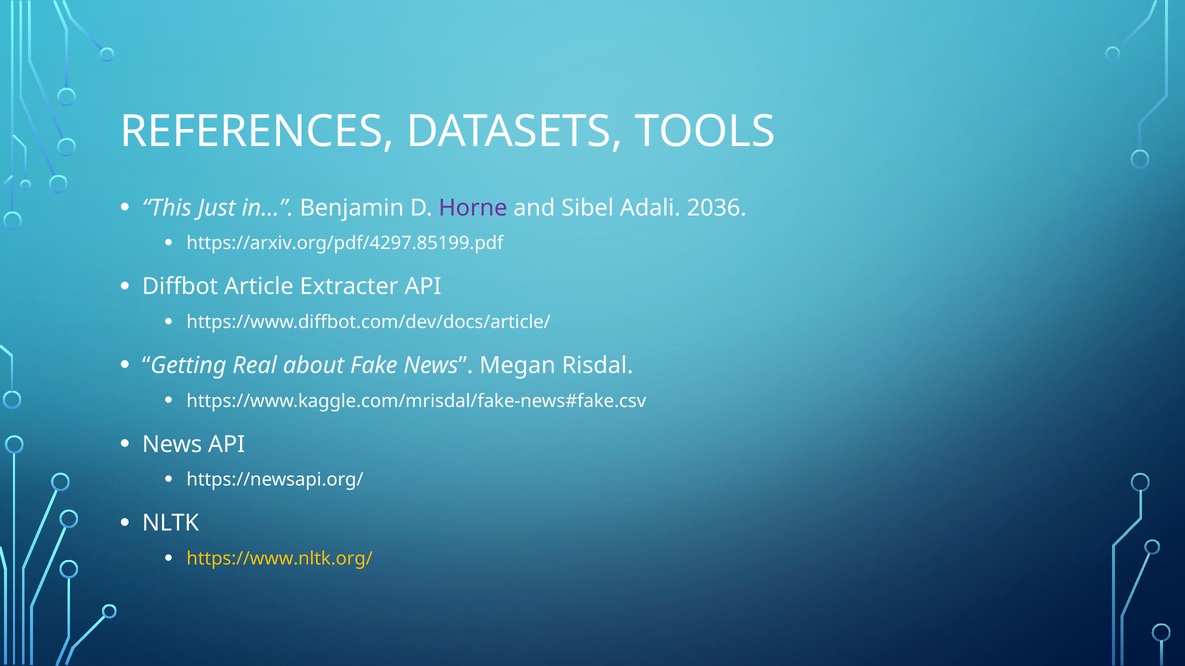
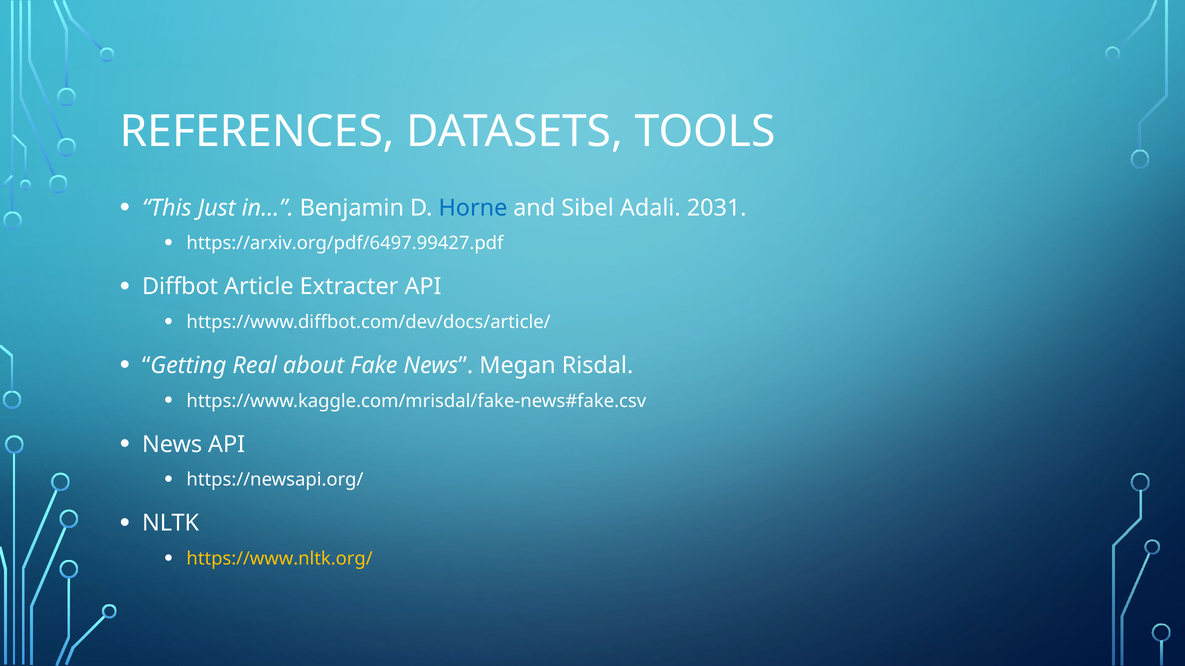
Horne colour: purple -> blue
2036: 2036 -> 2031
https://arxiv.org/pdf/4297.85199.pdf: https://arxiv.org/pdf/4297.85199.pdf -> https://arxiv.org/pdf/6497.99427.pdf
